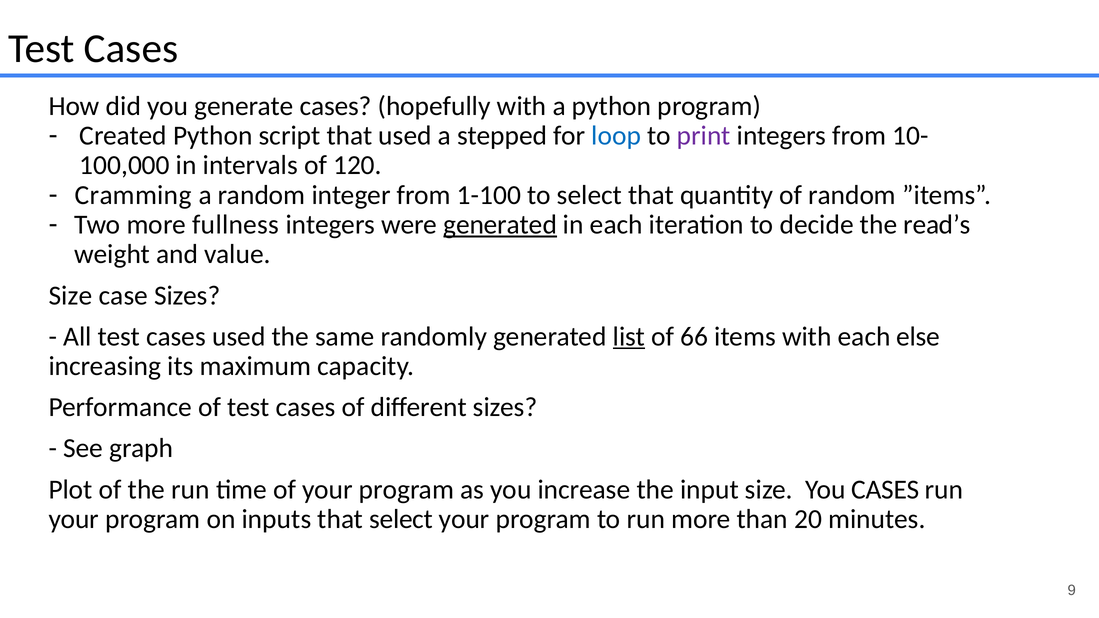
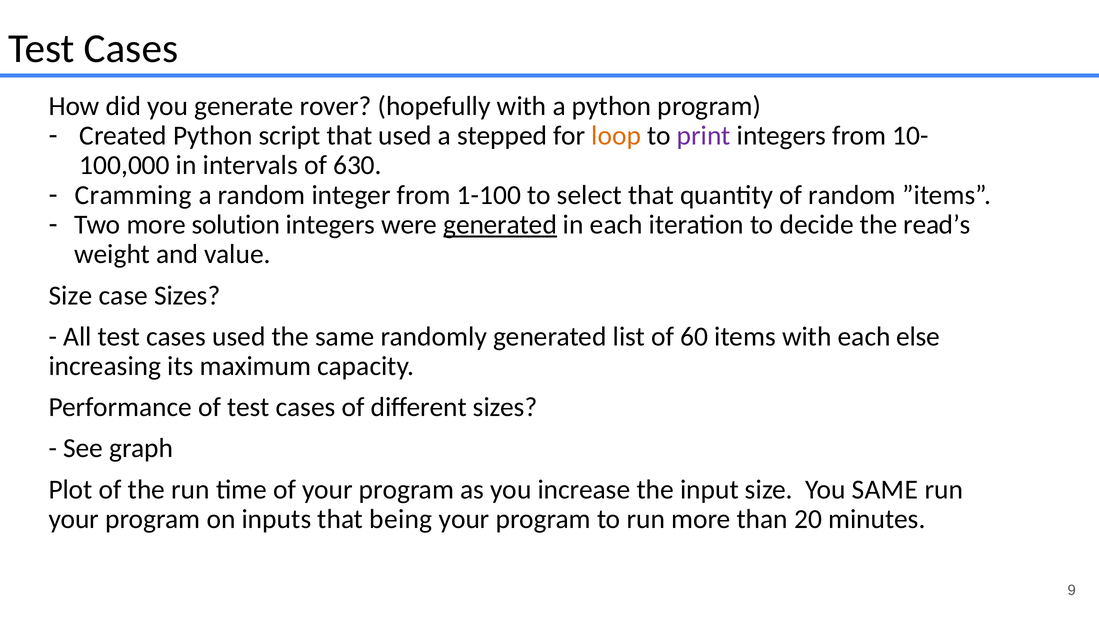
generate cases: cases -> rover
loop colour: blue -> orange
120: 120 -> 630
fullness: fullness -> solution
list underline: present -> none
66: 66 -> 60
You CASES: CASES -> SAME
that select: select -> being
